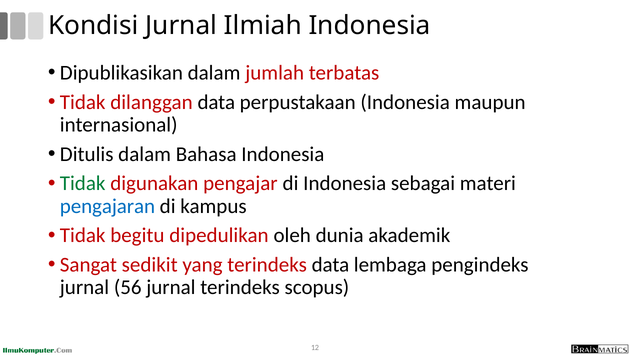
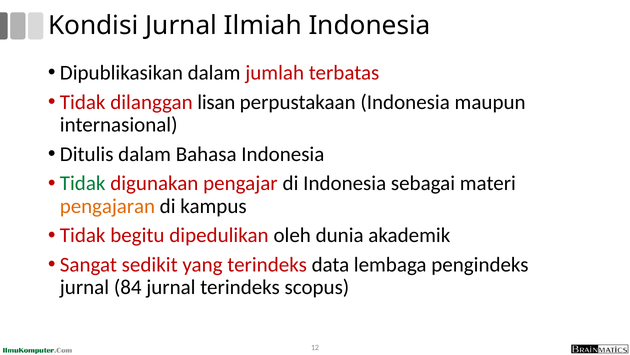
dilanggan data: data -> lisan
pengajaran colour: blue -> orange
56: 56 -> 84
